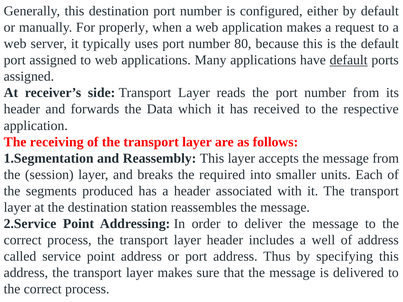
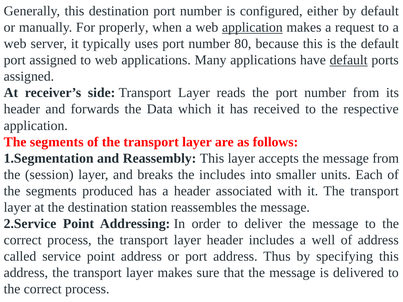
application at (252, 27) underline: none -> present
receiving at (57, 142): receiving -> segments
the required: required -> includes
